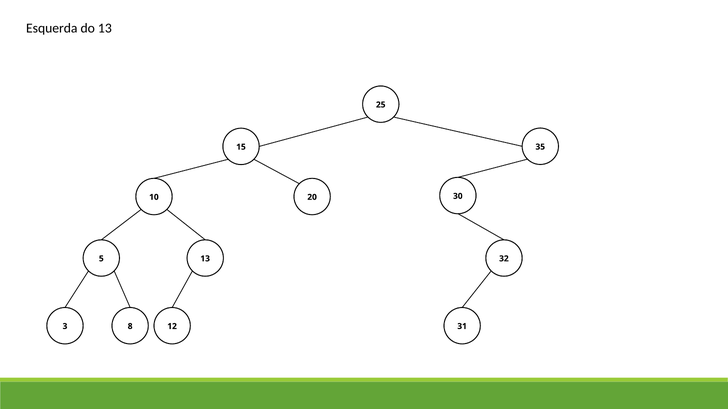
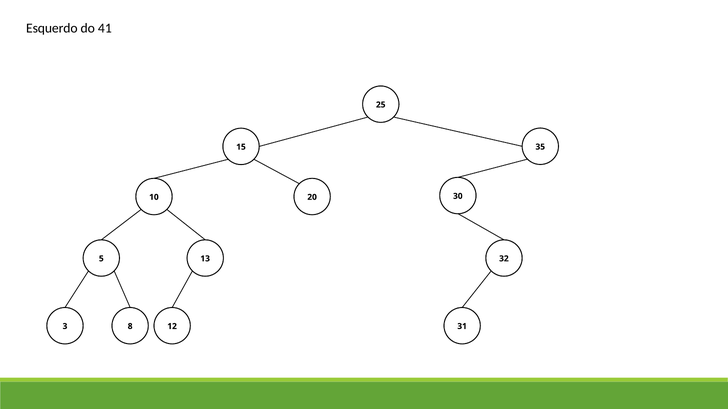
Esquerda: Esquerda -> Esquerdo
do 13: 13 -> 41
